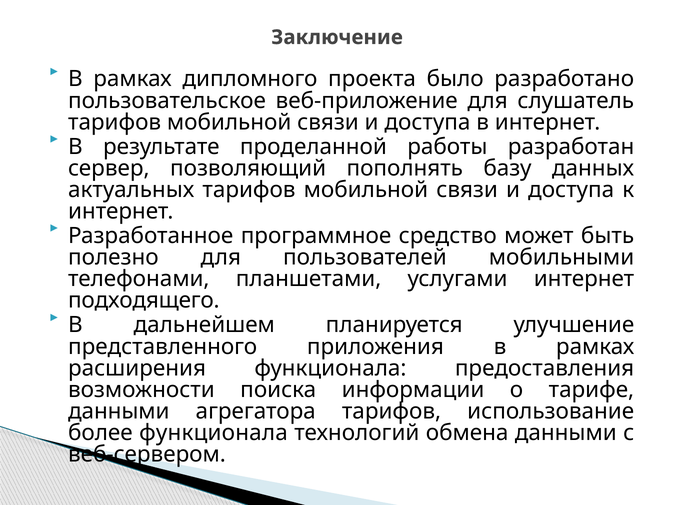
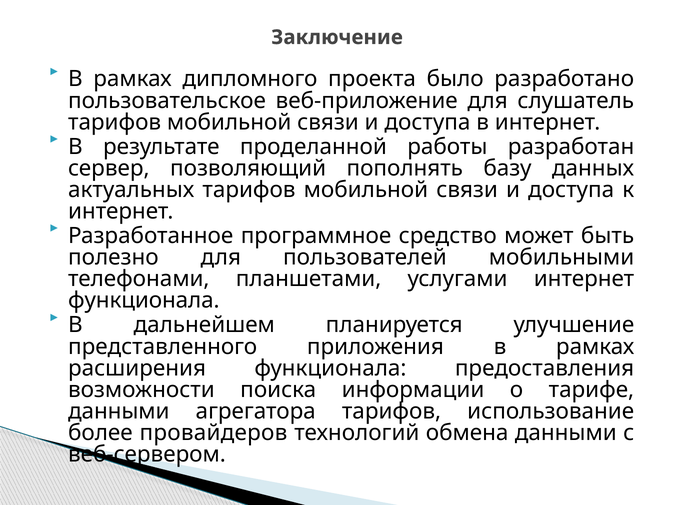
подходящего at (144, 301): подходящего -> функционала
более функционала: функционала -> провайдеров
